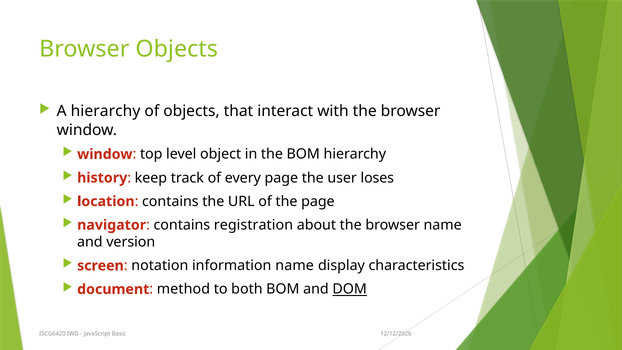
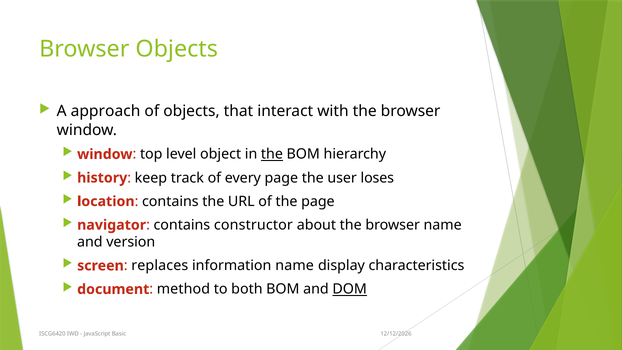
A hierarchy: hierarchy -> approach
the at (272, 154) underline: none -> present
registration: registration -> constructor
notation: notation -> replaces
